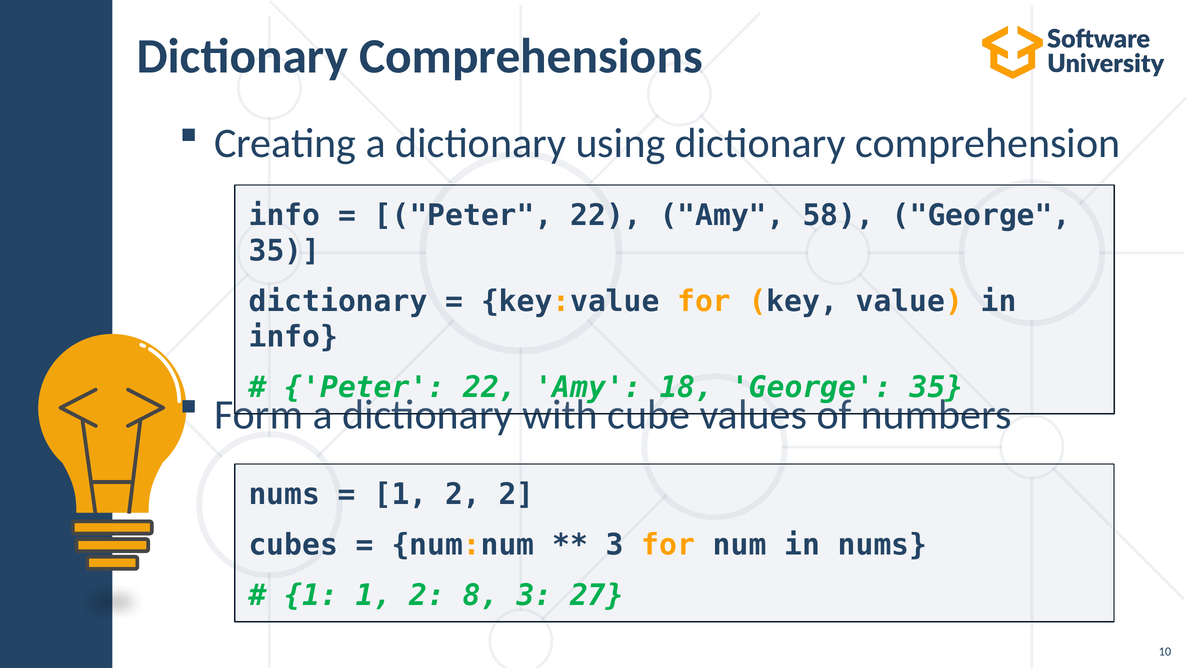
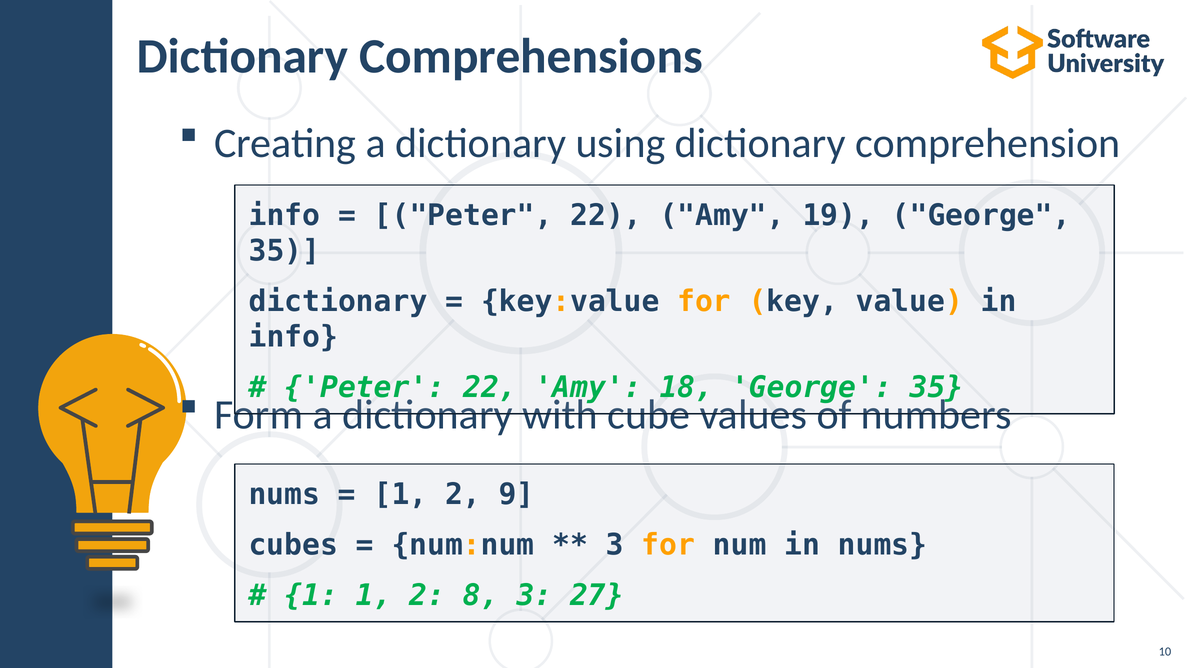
58: 58 -> 19
2 2: 2 -> 9
